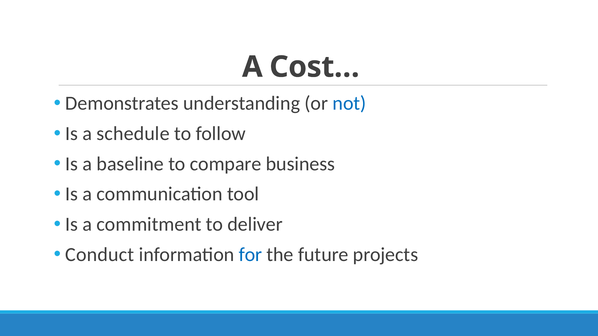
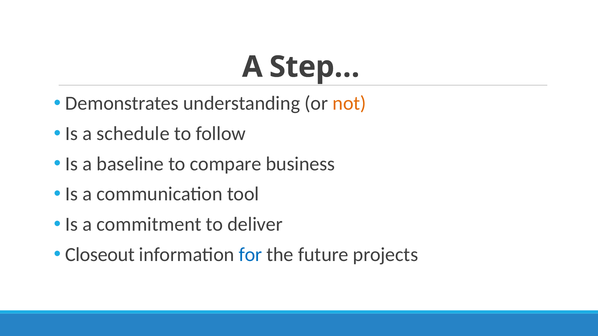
Cost…: Cost… -> Step…
not colour: blue -> orange
Conduct: Conduct -> Closeout
